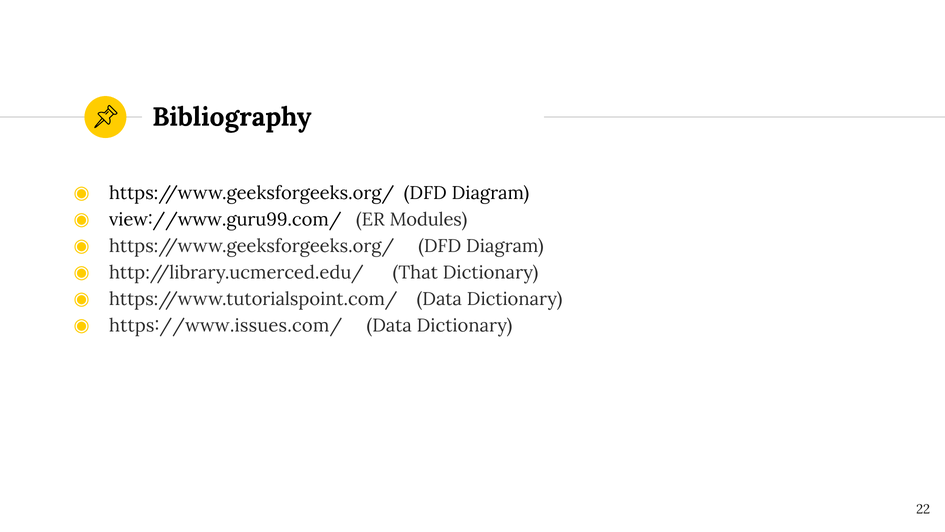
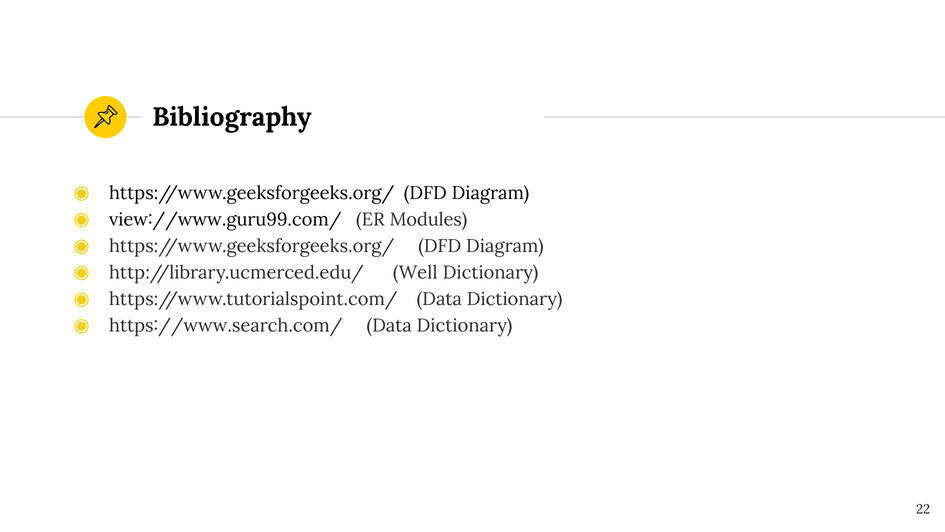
That: That -> Well
https://www.issues.com/: https://www.issues.com/ -> https://www.search.com/
